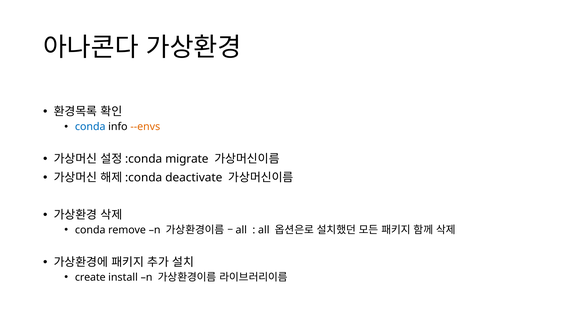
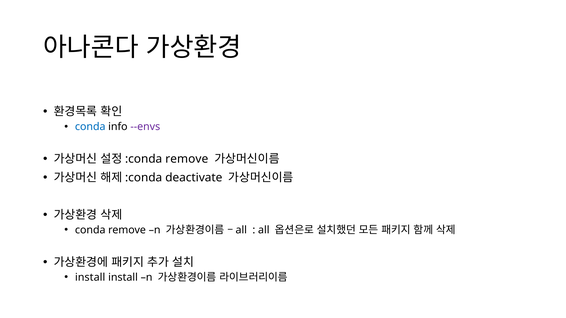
--envs colour: orange -> purple
migrate at (187, 159): migrate -> remove
create at (90, 278): create -> install
